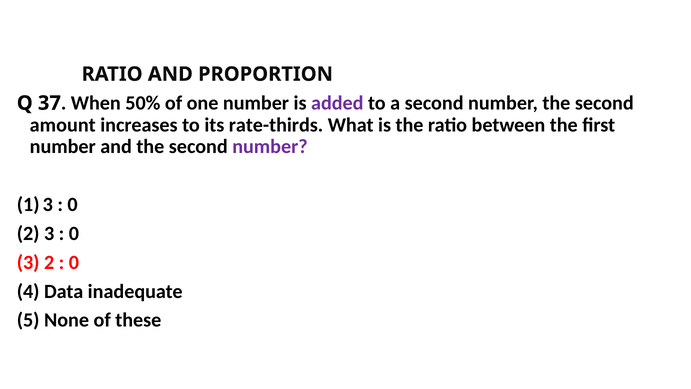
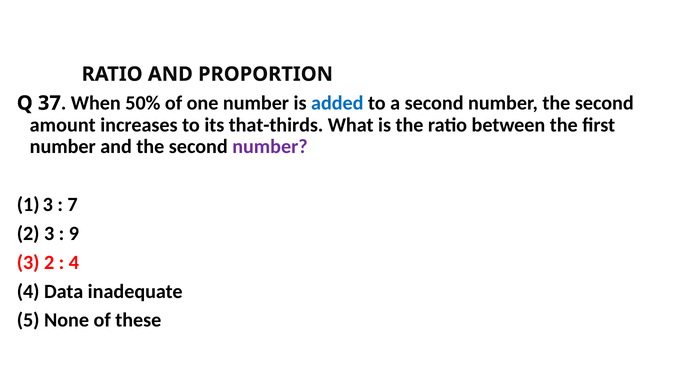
added colour: purple -> blue
rate-thirds: rate-thirds -> that-thirds
0 at (73, 204): 0 -> 7
0 at (74, 233): 0 -> 9
0 at (74, 262): 0 -> 4
